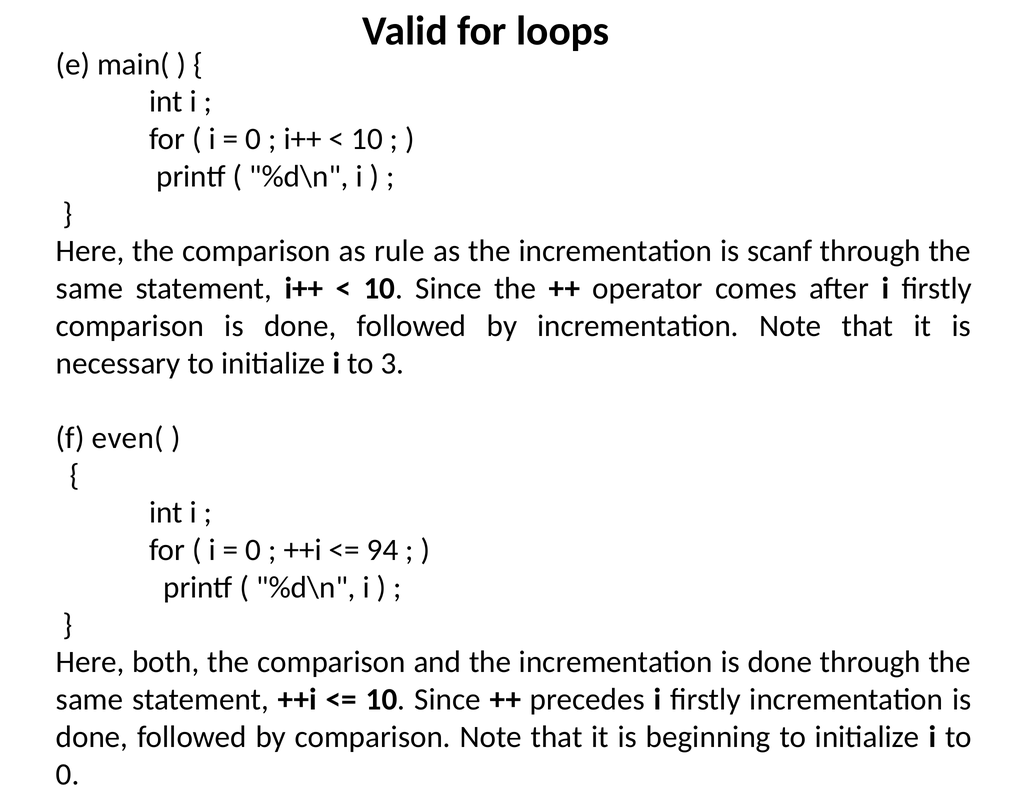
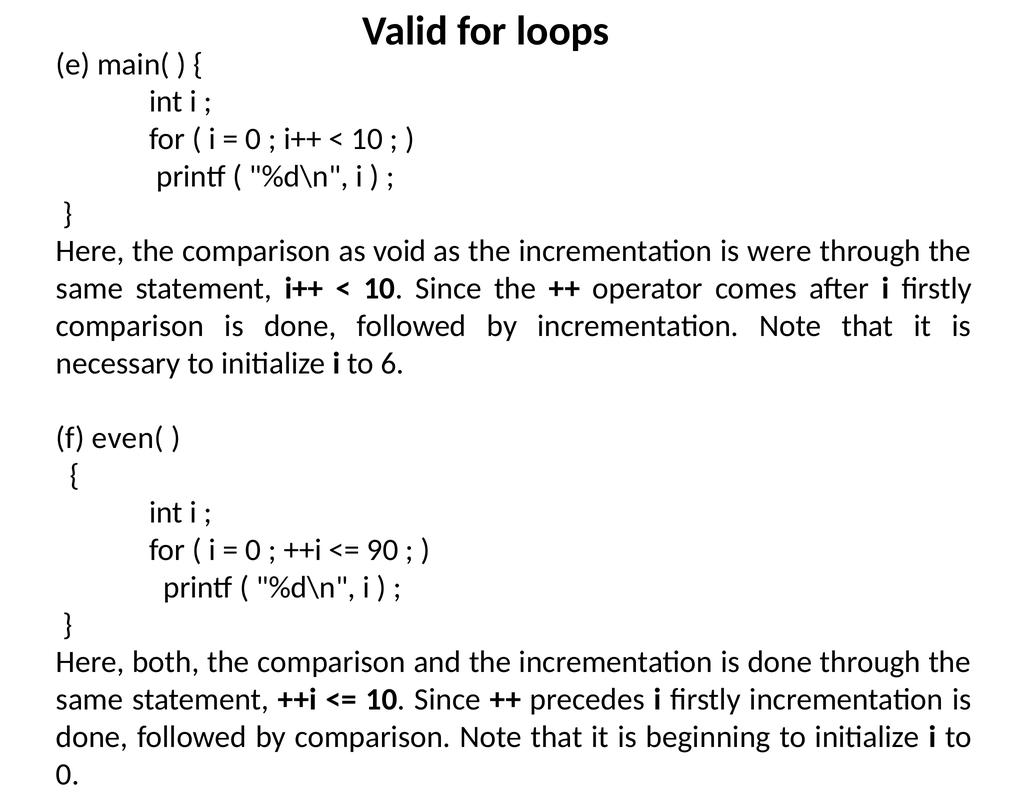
rule: rule -> void
scanf: scanf -> were
3: 3 -> 6
94: 94 -> 90
